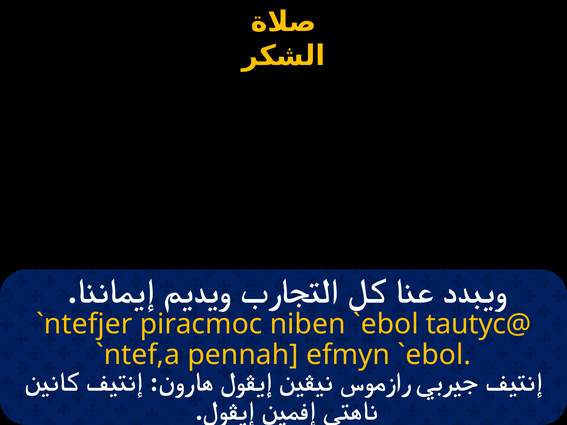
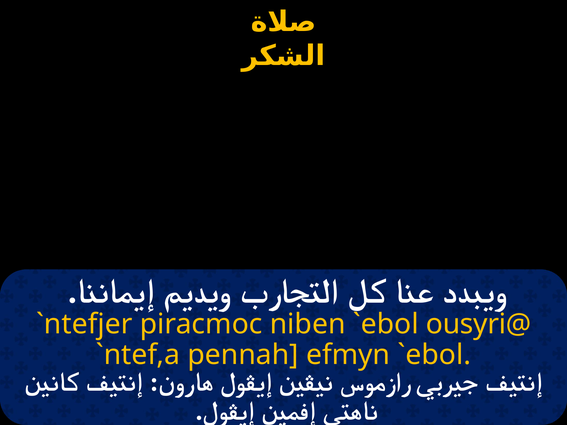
tautyc@: tautyc@ -> ousyri@
